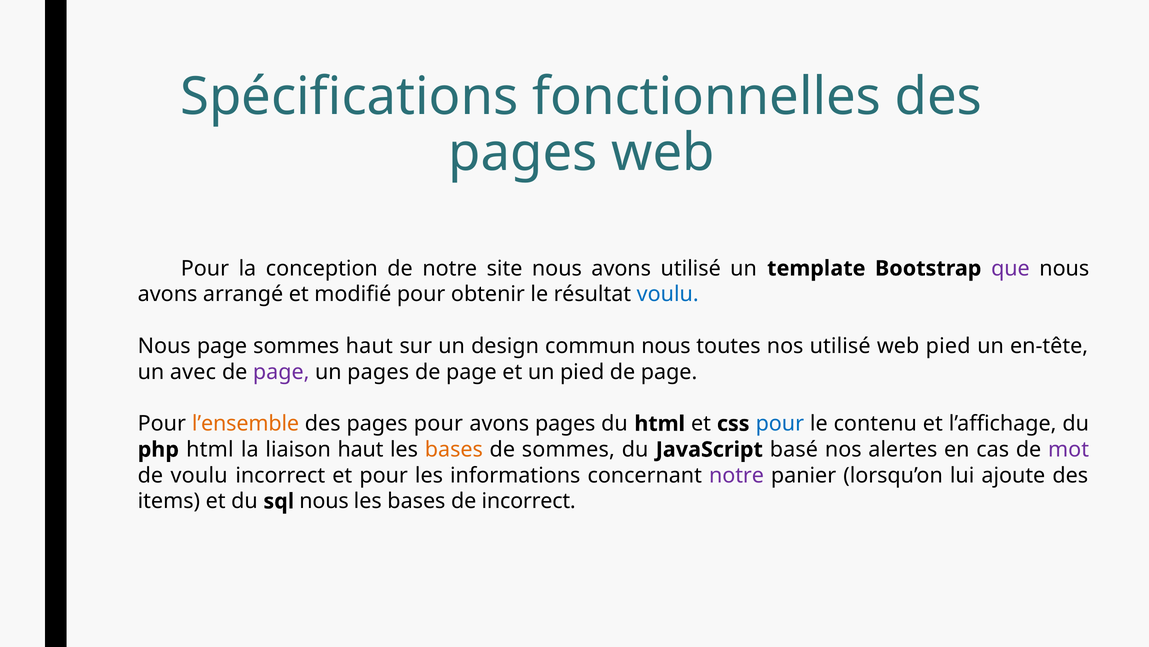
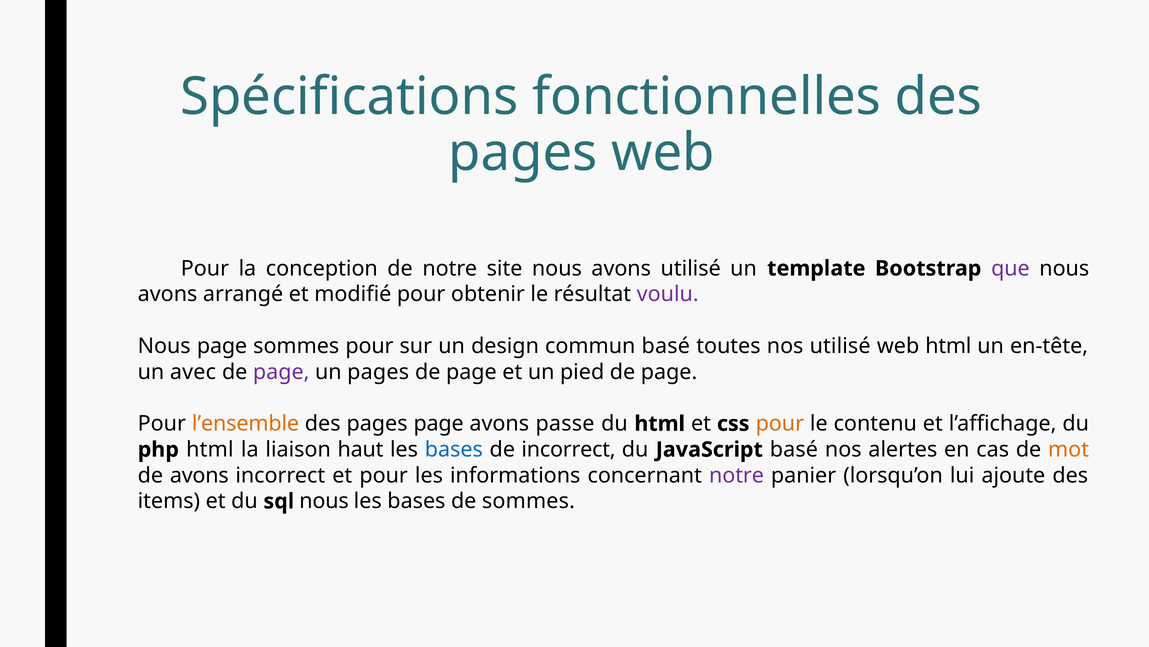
voulu at (668, 294) colour: blue -> purple
sommes haut: haut -> pour
commun nous: nous -> basé
web pied: pied -> html
pages pour: pour -> page
avons pages: pages -> passe
pour at (780, 423) colour: blue -> orange
bases at (454, 449) colour: orange -> blue
de sommes: sommes -> incorrect
mot colour: purple -> orange
de voulu: voulu -> avons
de incorrect: incorrect -> sommes
